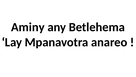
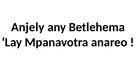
Aminy: Aminy -> Anjely
